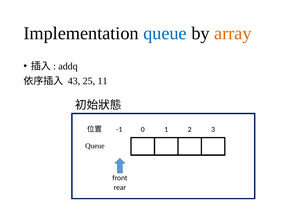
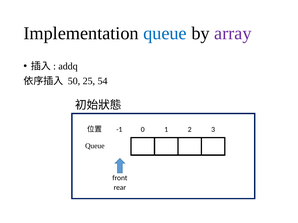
array colour: orange -> purple
43: 43 -> 50
11: 11 -> 54
